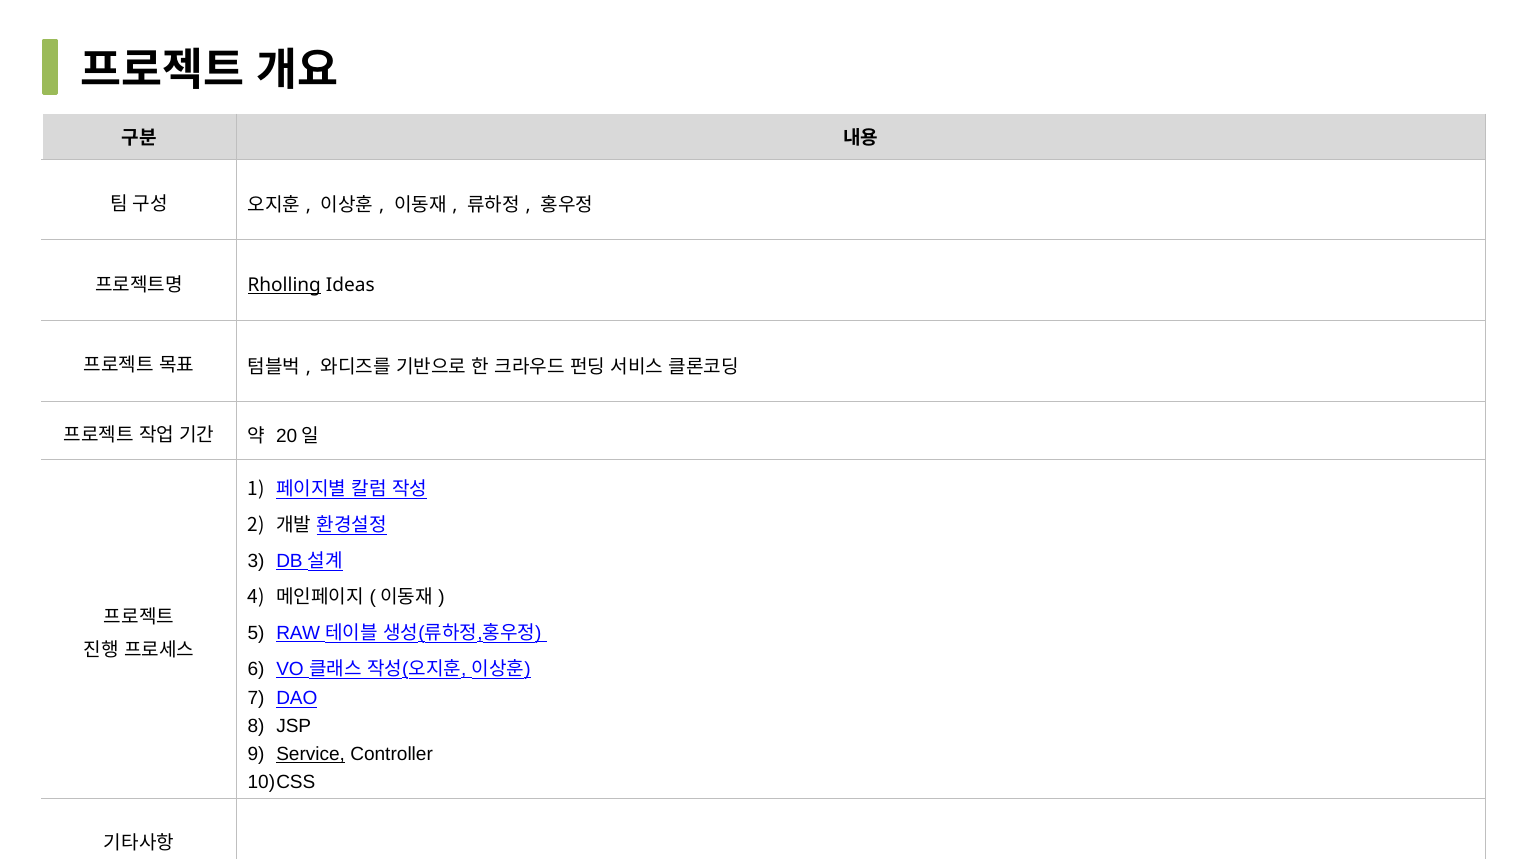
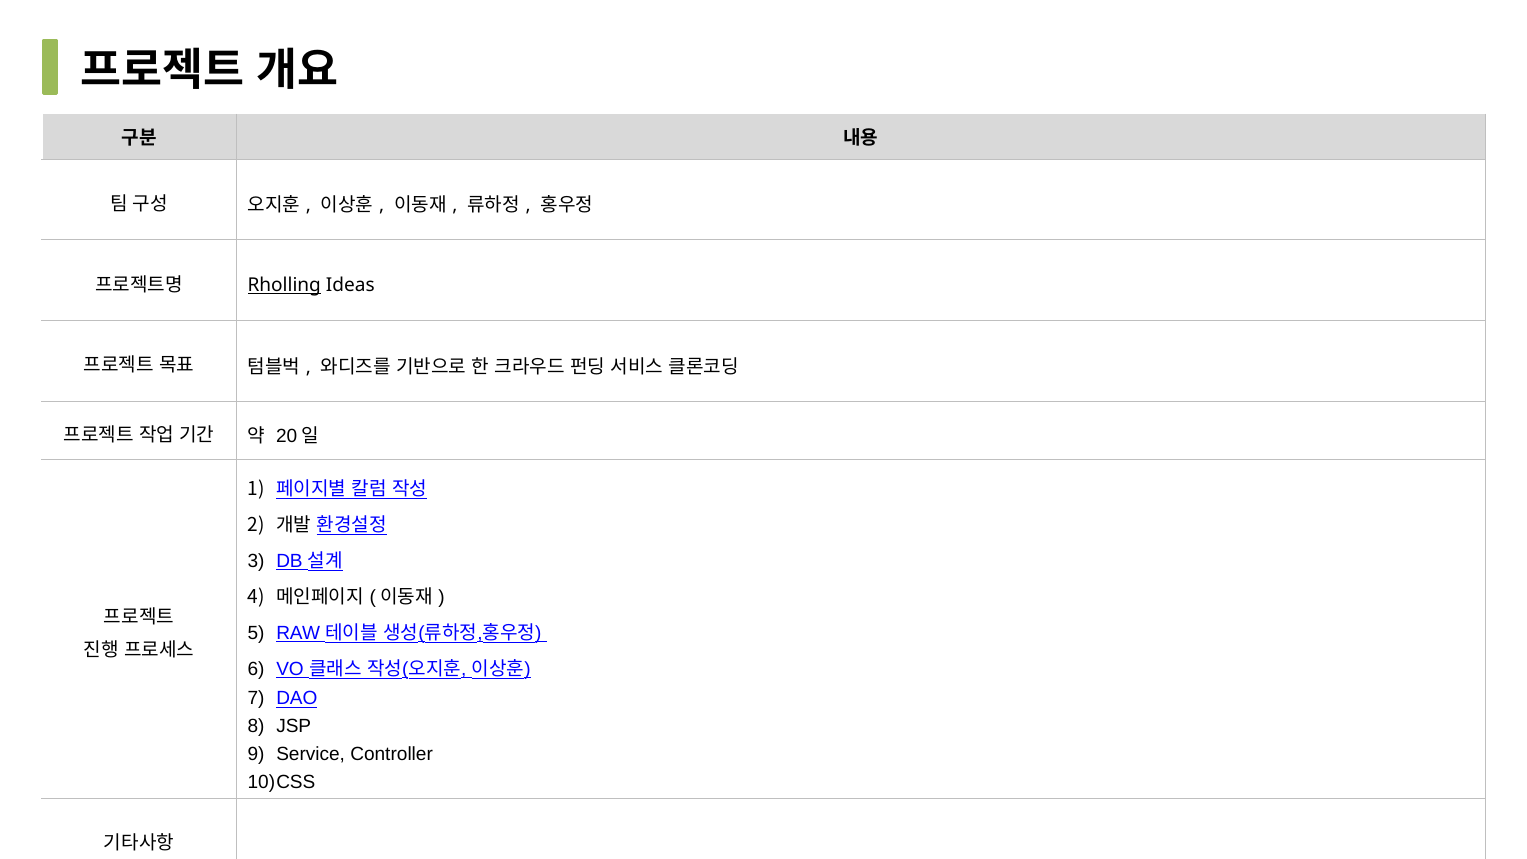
Service underline: present -> none
